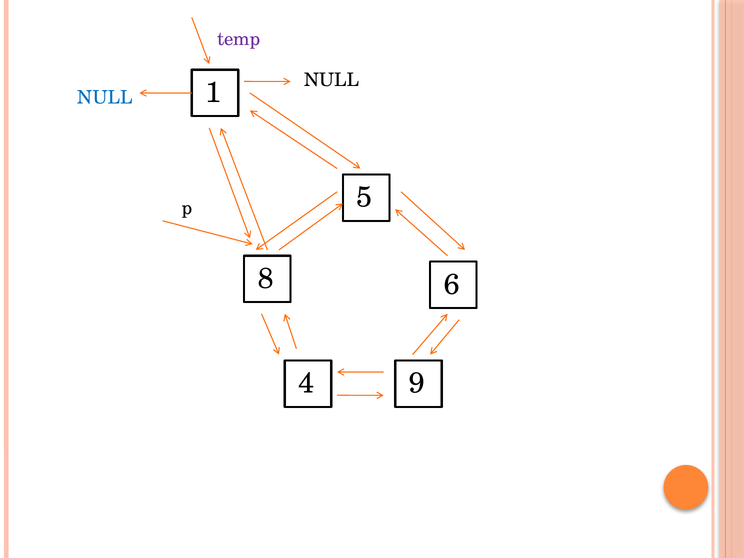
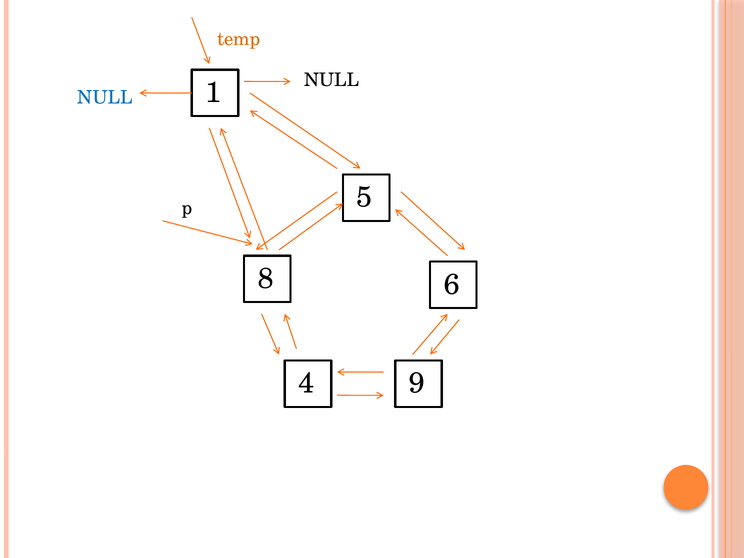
temp colour: purple -> orange
